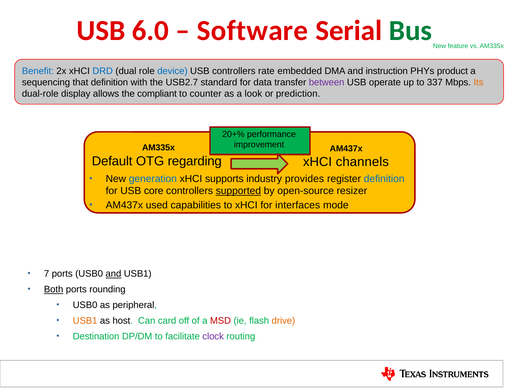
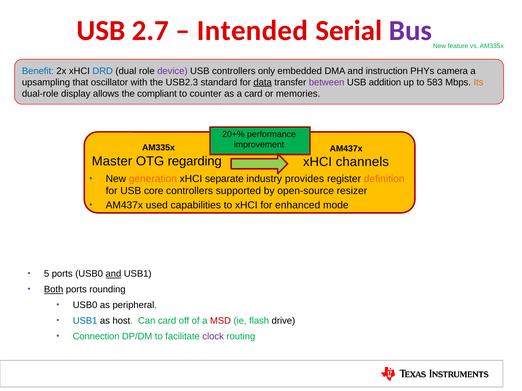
6.0: 6.0 -> 2.7
Software: Software -> Intended
Bus colour: green -> purple
device colour: blue -> purple
rate: rate -> only
product: product -> camera
sequencing: sequencing -> upsampling
that definition: definition -> oscillator
USB2.7: USB2.7 -> USB2.3
data underline: none -> present
operate: operate -> addition
337: 337 -> 583
a look: look -> card
prediction: prediction -> memories
Default: Default -> Master
generation colour: blue -> orange
supports: supports -> separate
definition at (384, 179) colour: blue -> orange
supported underline: present -> none
interfaces: interfaces -> enhanced
7: 7 -> 5
USB1 at (85, 321) colour: orange -> blue
drive colour: orange -> black
Destination: Destination -> Connection
